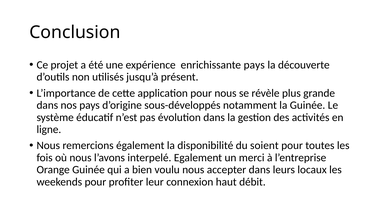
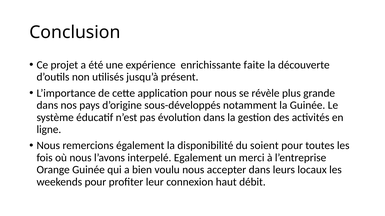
enrichissante pays: pays -> faite
